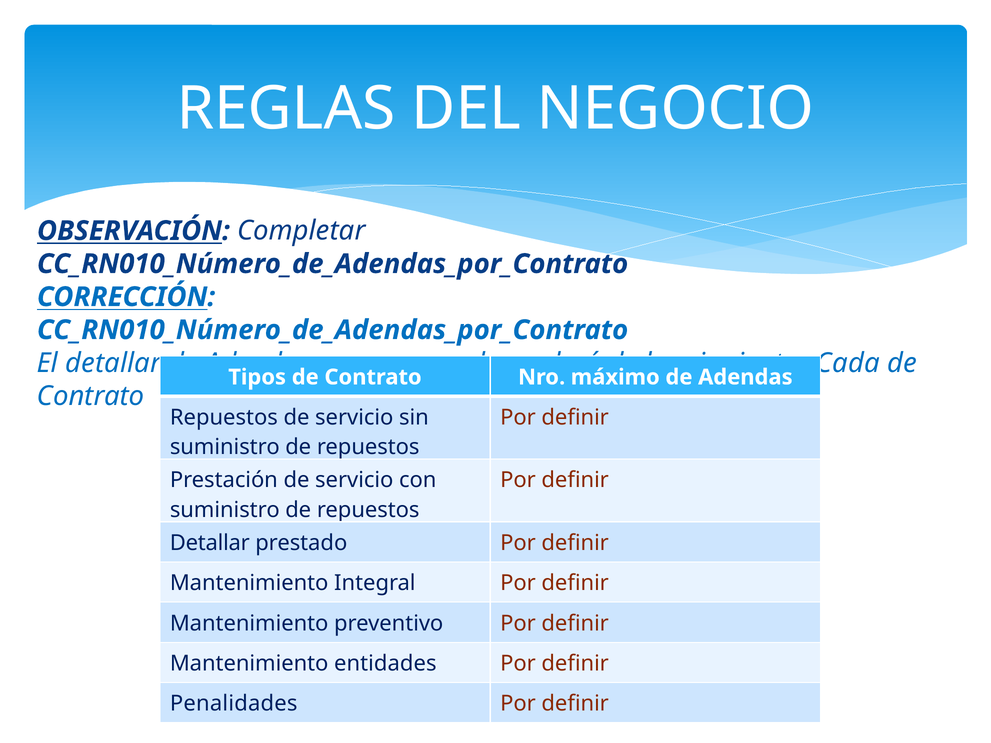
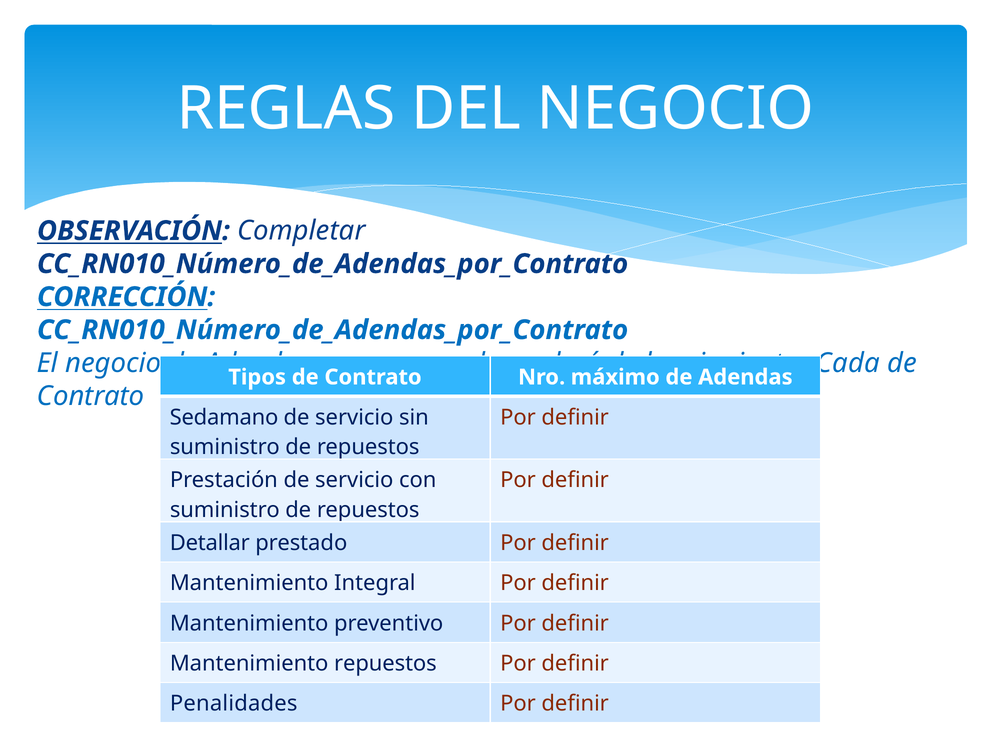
El detallar: detallar -> negocio
Repuestos at (224, 418): Repuestos -> Sedamano
Mantenimiento entidades: entidades -> repuestos
